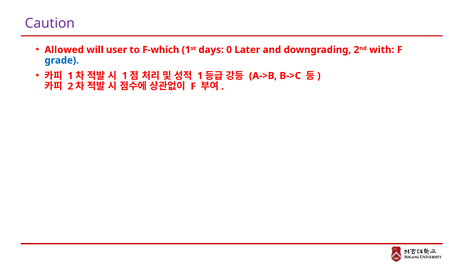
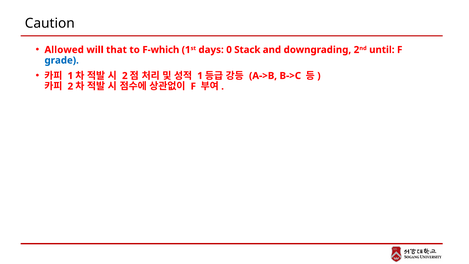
Caution colour: purple -> black
user: user -> that
Later: Later -> Stack
with: with -> until
1 at (125, 76): 1 -> 2
